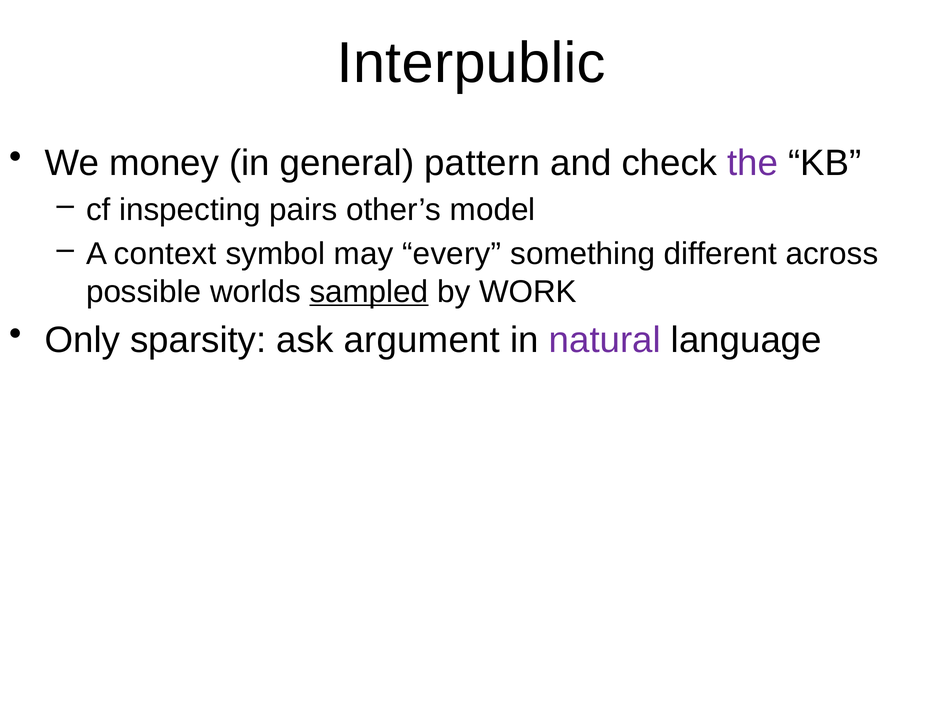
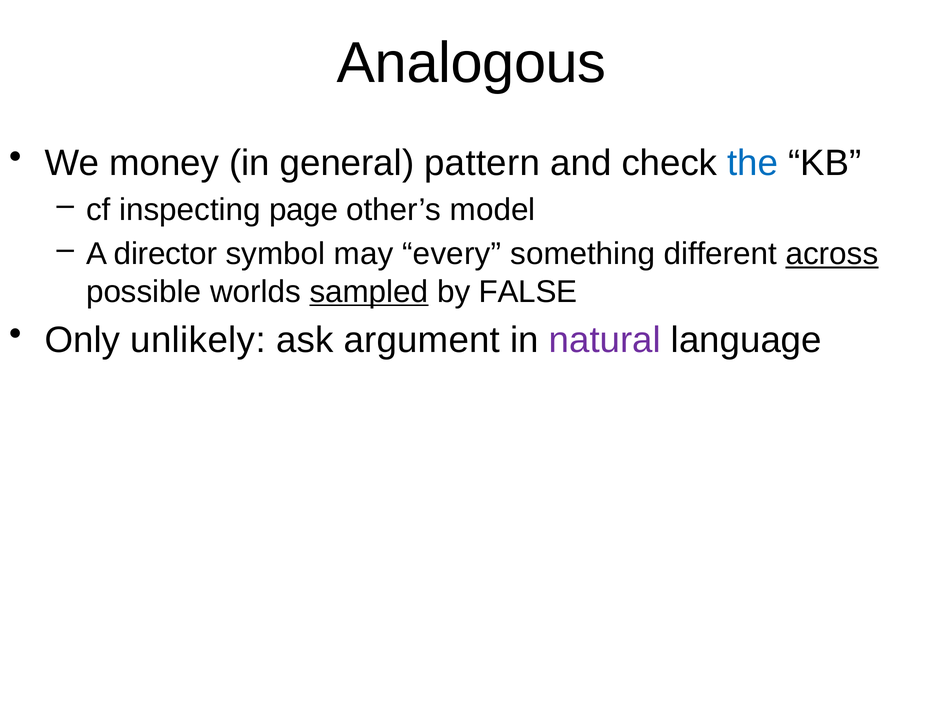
Interpublic: Interpublic -> Analogous
the colour: purple -> blue
pairs: pairs -> page
context: context -> director
across underline: none -> present
WORK: WORK -> FALSE
sparsity: sparsity -> unlikely
